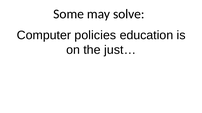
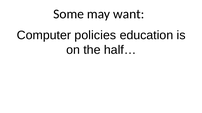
solve: solve -> want
just…: just… -> half…
